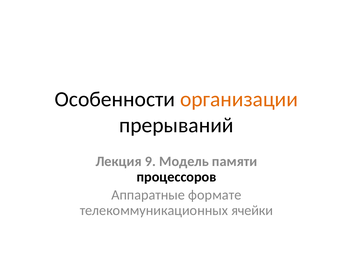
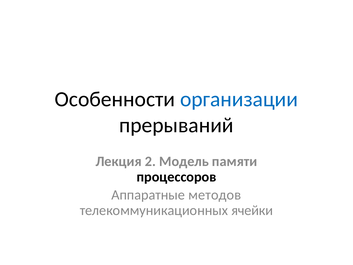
организации colour: orange -> blue
9: 9 -> 2
формате: формате -> методов
